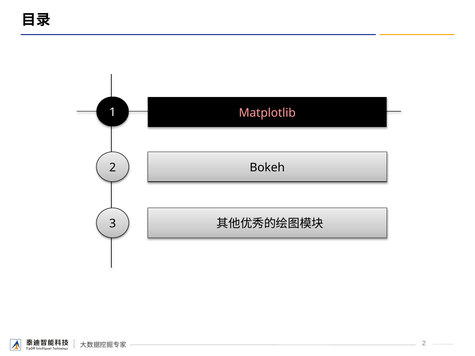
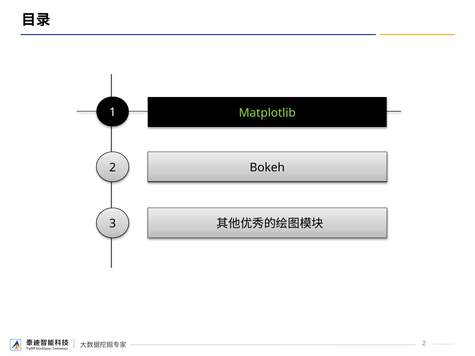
Matplotlib colour: pink -> light green
